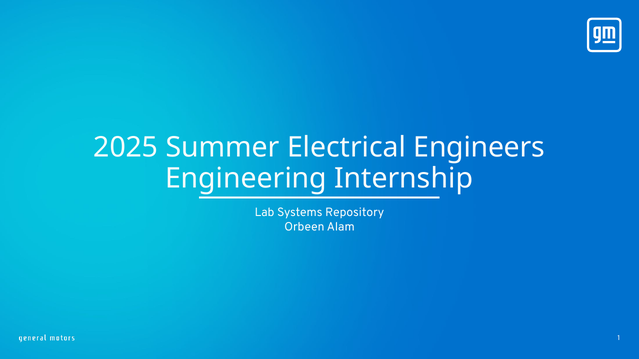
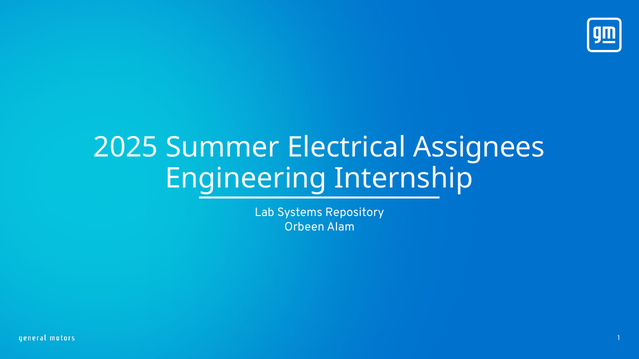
Engineers: Engineers -> Assignees
